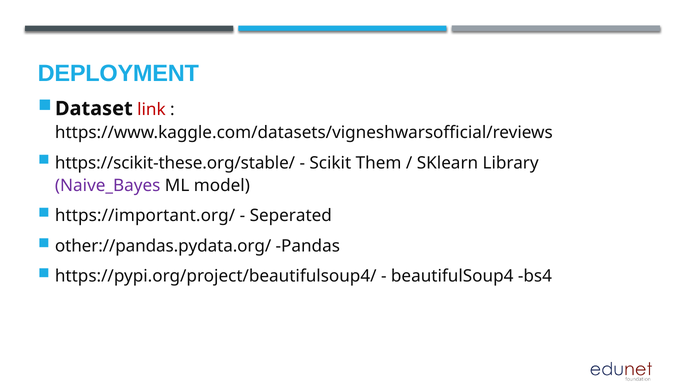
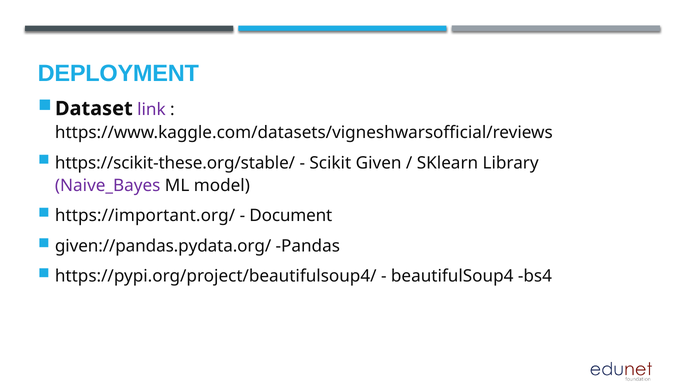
link colour: red -> purple
Them: Them -> Given
Seperated: Seperated -> Document
other://pandas.pydata.org/: other://pandas.pydata.org/ -> given://pandas.pydata.org/
